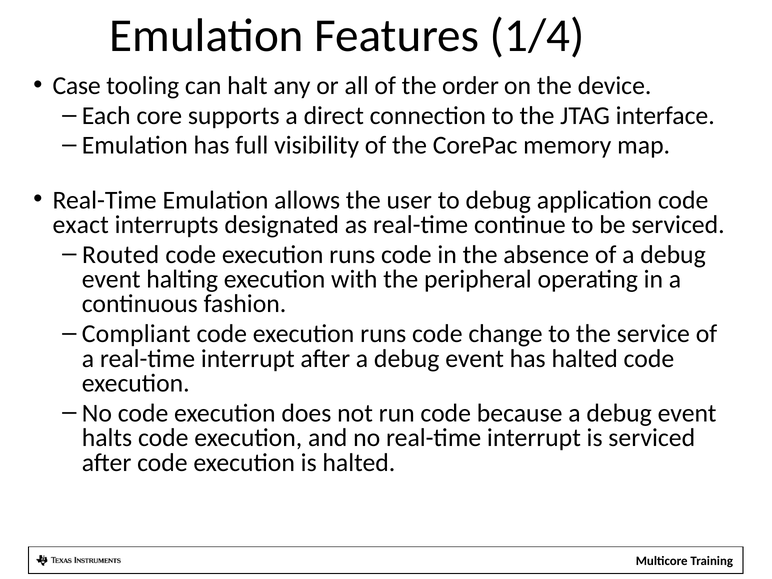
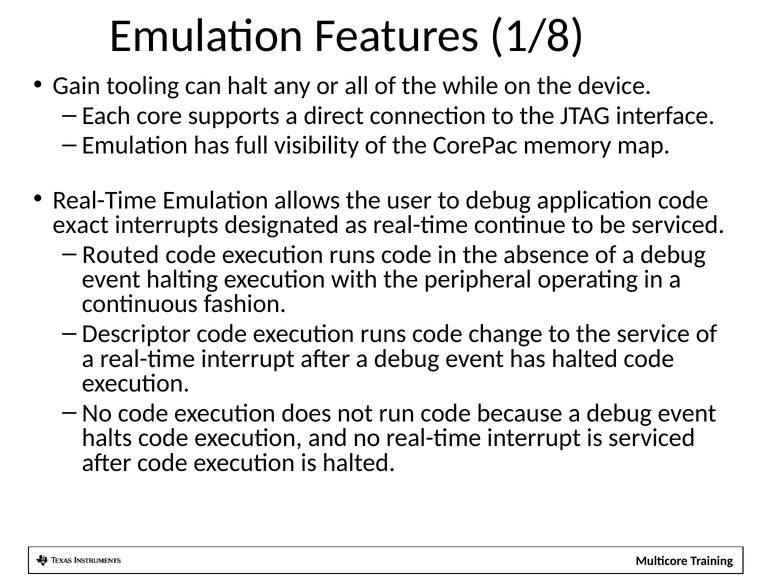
1/4: 1/4 -> 1/8
Case: Case -> Gain
order: order -> while
Compliant: Compliant -> Descriptor
